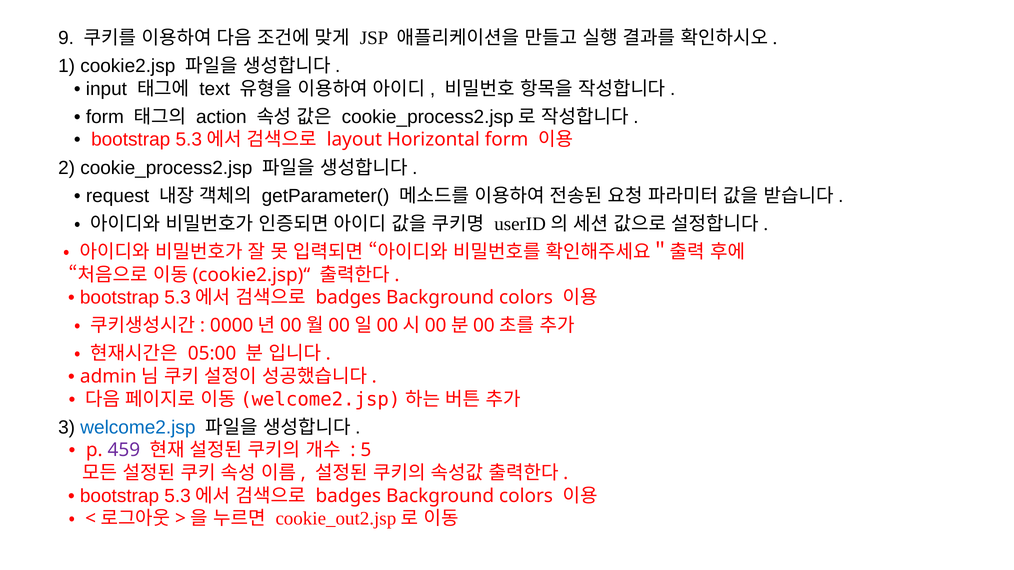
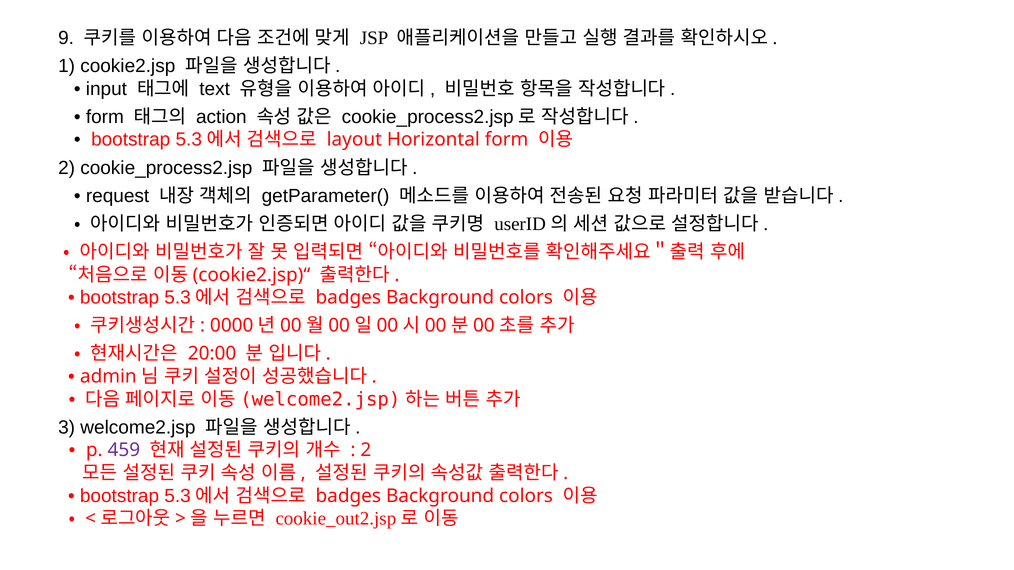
05:00: 05:00 -> 20:00
welcome2.jsp colour: blue -> black
5 at (366, 450): 5 -> 2
